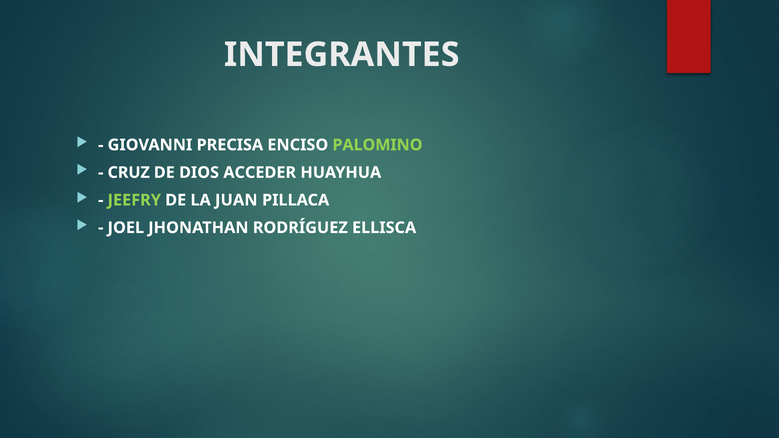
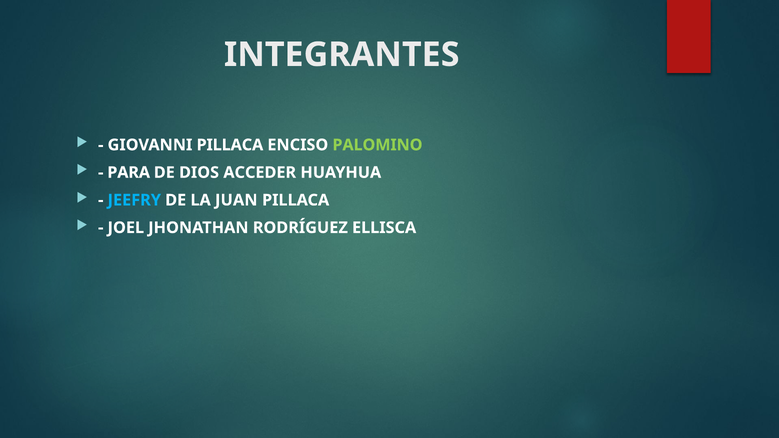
GIOVANNI PRECISA: PRECISA -> PILLACA
CRUZ: CRUZ -> PARA
JEEFRY colour: light green -> light blue
